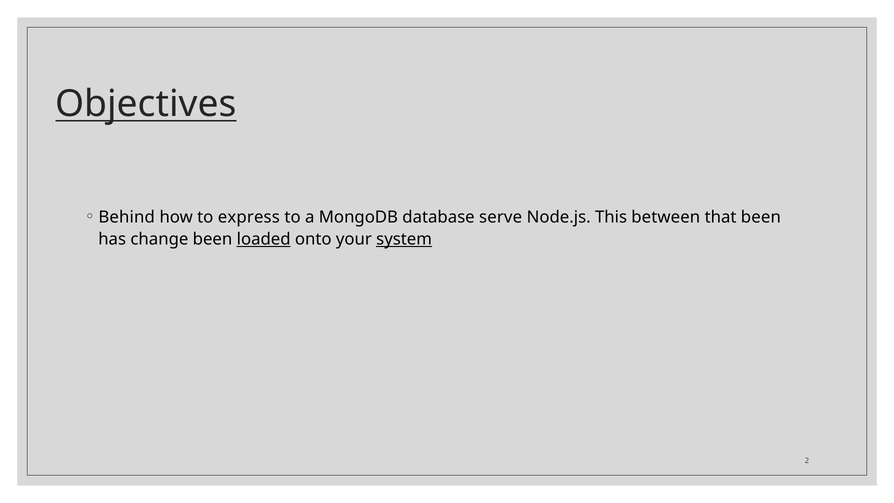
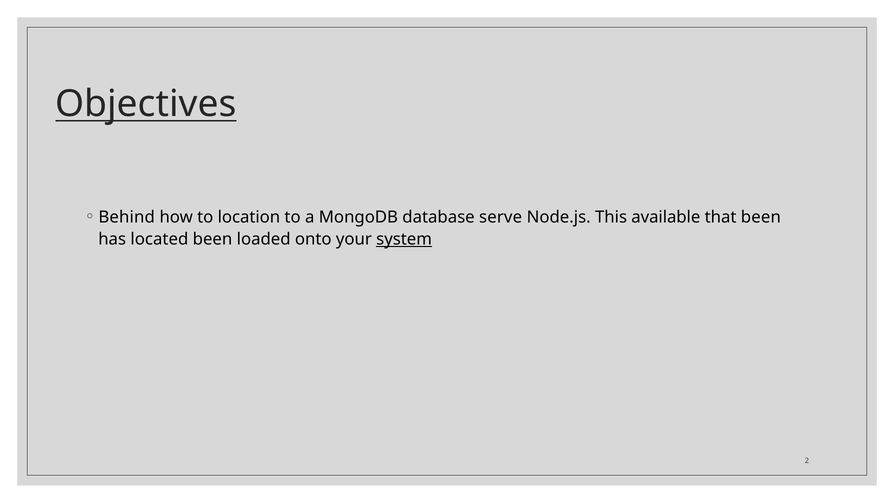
express: express -> location
between: between -> available
change: change -> located
loaded underline: present -> none
